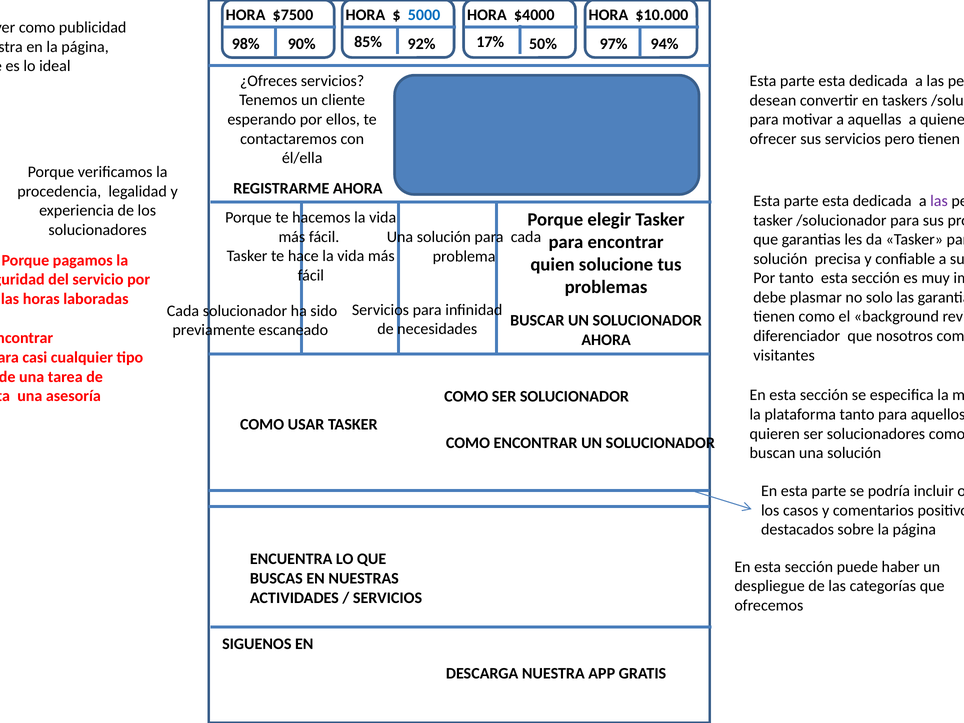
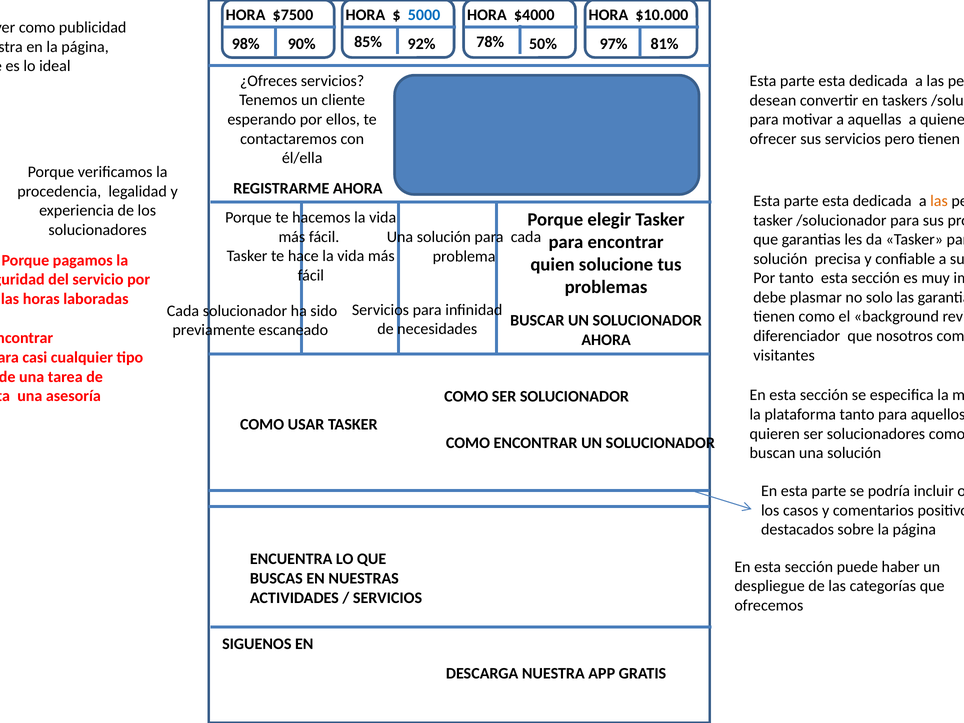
17%: 17% -> 78%
94%: 94% -> 81%
las at (939, 201) colour: purple -> orange
